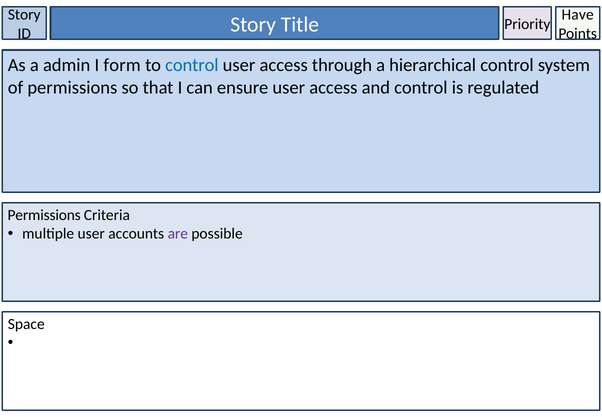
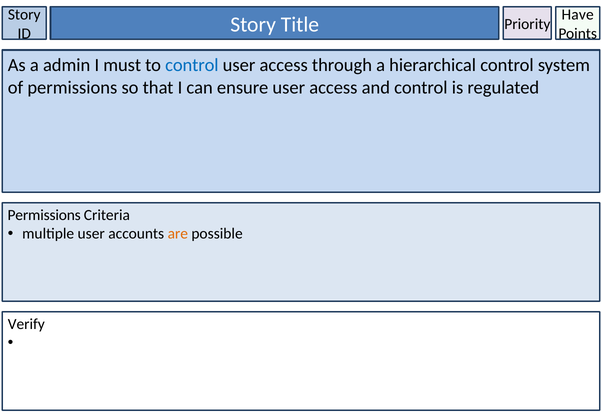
form: form -> must
are colour: purple -> orange
Space: Space -> Verify
